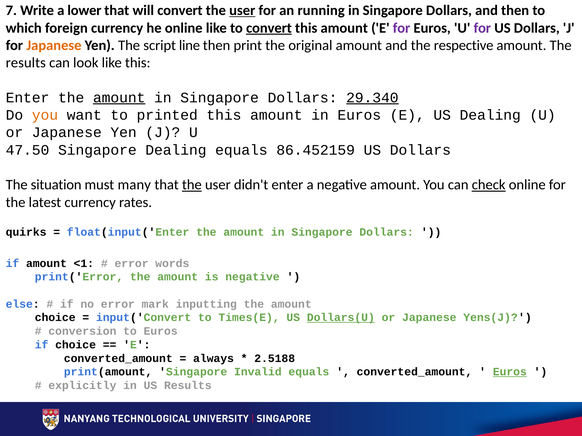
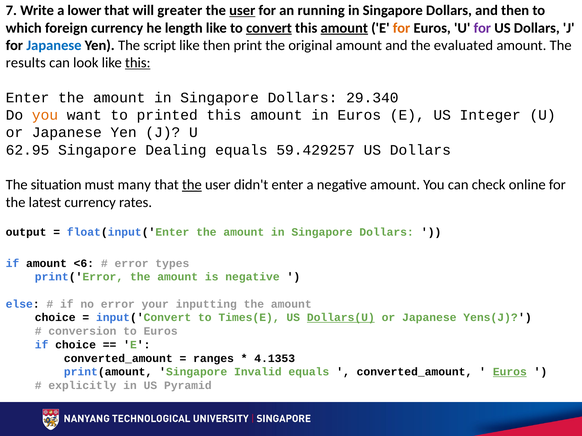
will convert: convert -> greater
he online: online -> length
amount at (344, 28) underline: none -> present
for at (402, 28) colour: purple -> orange
Japanese at (54, 45) colour: orange -> blue
script line: line -> like
respective: respective -> evaluated
this at (138, 63) underline: none -> present
amount at (119, 98) underline: present -> none
29.340 underline: present -> none
US Dealing: Dealing -> Integer
47.50: 47.50 -> 62.95
86.452159: 86.452159 -> 59.429257
check underline: present -> none
quirks: quirks -> output
<1: <1 -> <6
words: words -> types
mark: mark -> your
always: always -> ranges
2.5188: 2.5188 -> 4.1353
US Results: Results -> Pyramid
